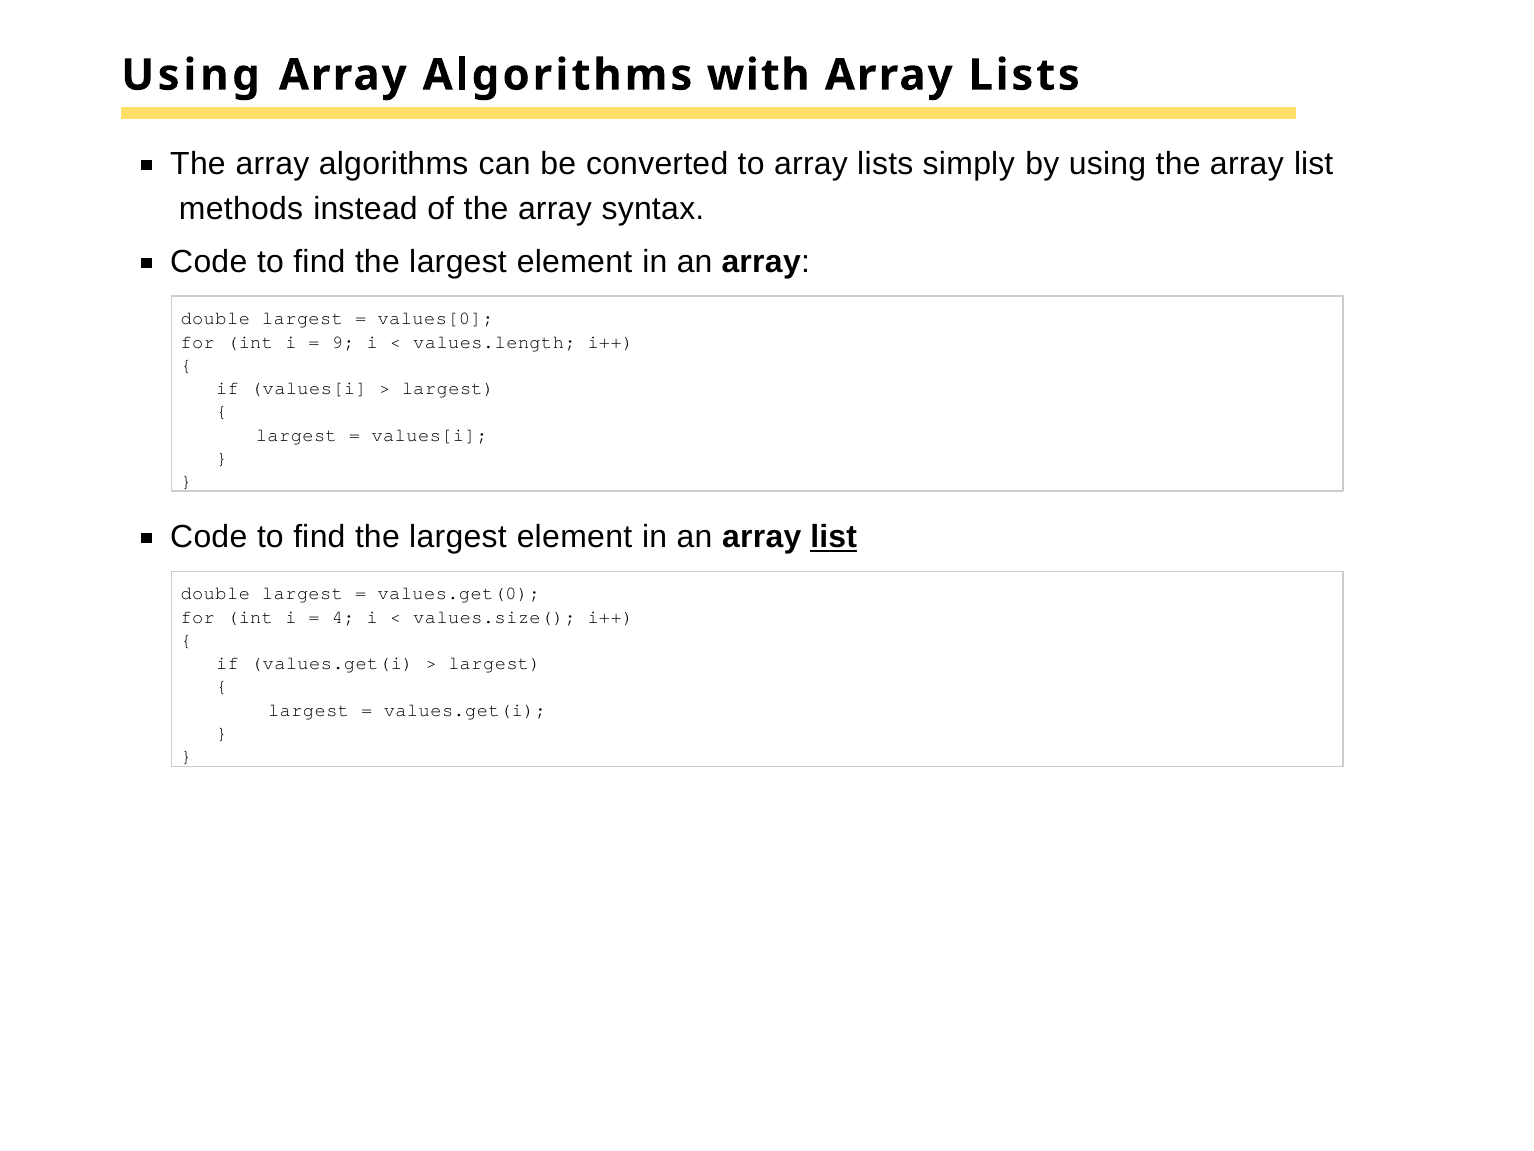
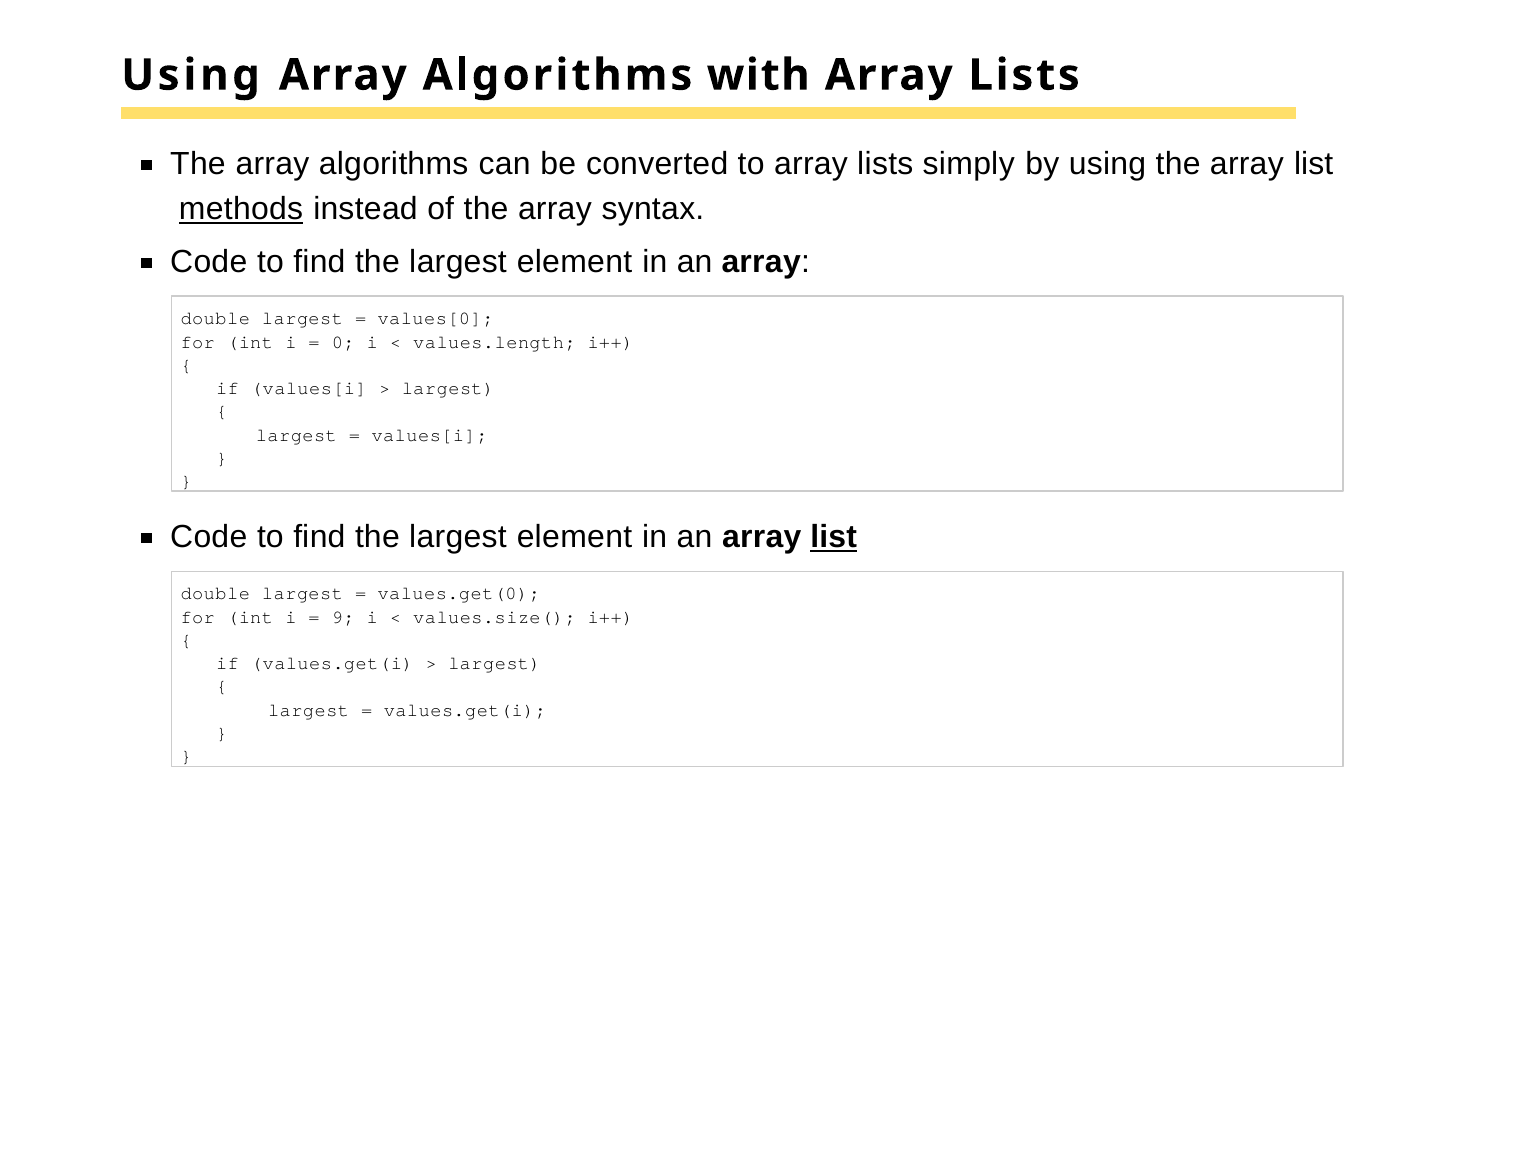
methods underline: none -> present
9: 9 -> 0
4: 4 -> 9
